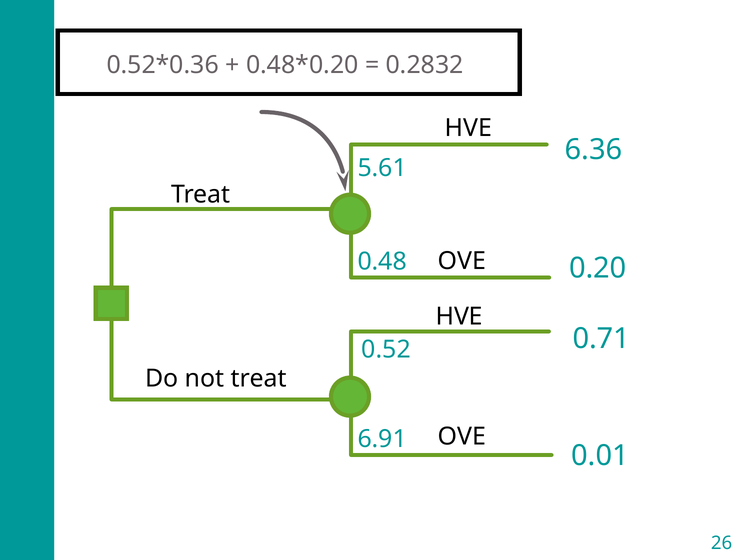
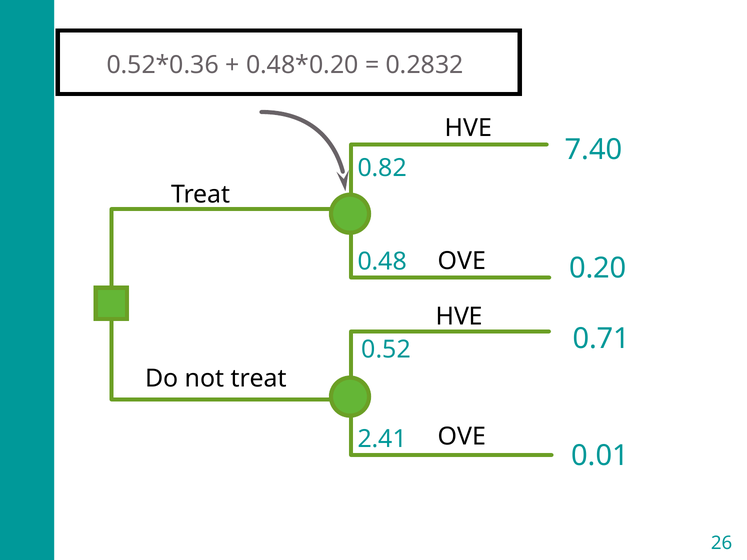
6.36: 6.36 -> 7.40
5.61: 5.61 -> 0.82
6.91: 6.91 -> 2.41
